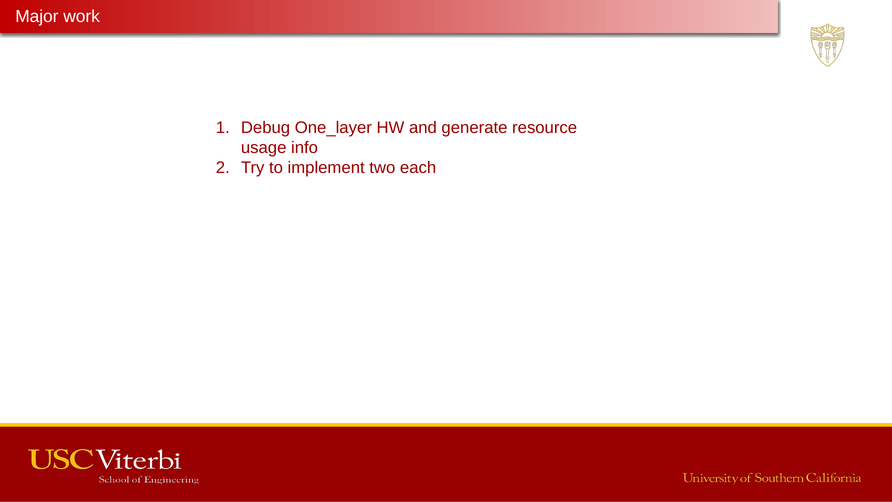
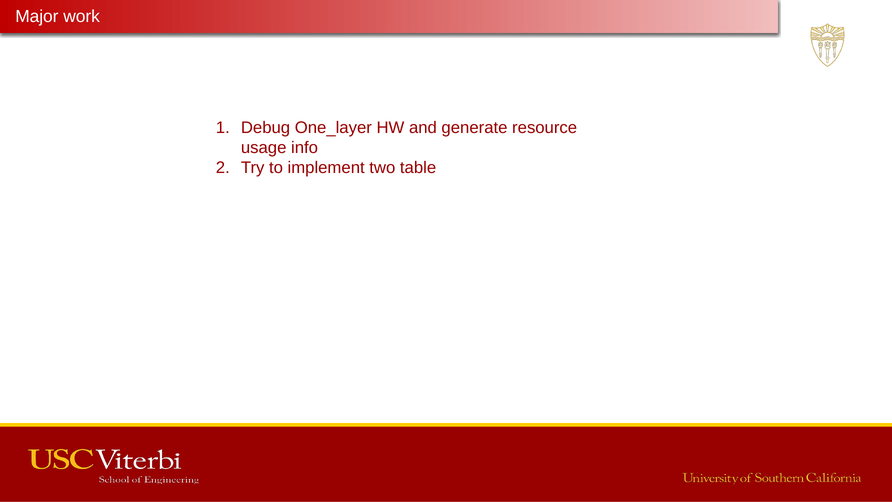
two each: each -> table
